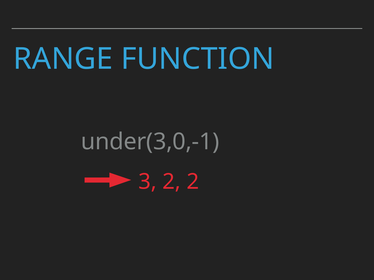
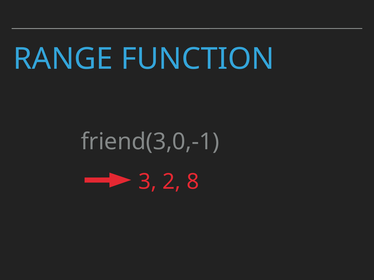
under(3,0,-1: under(3,0,-1 -> friend(3,0,-1
2 2: 2 -> 8
